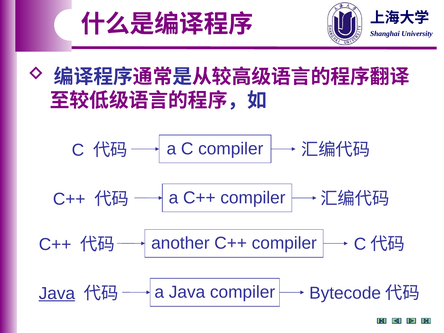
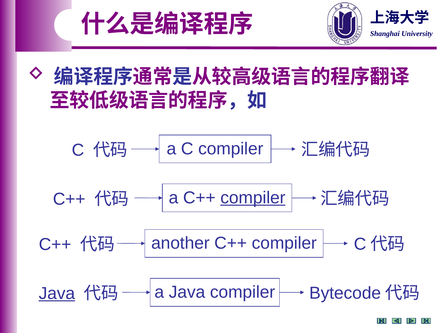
compiler at (253, 198) underline: none -> present
